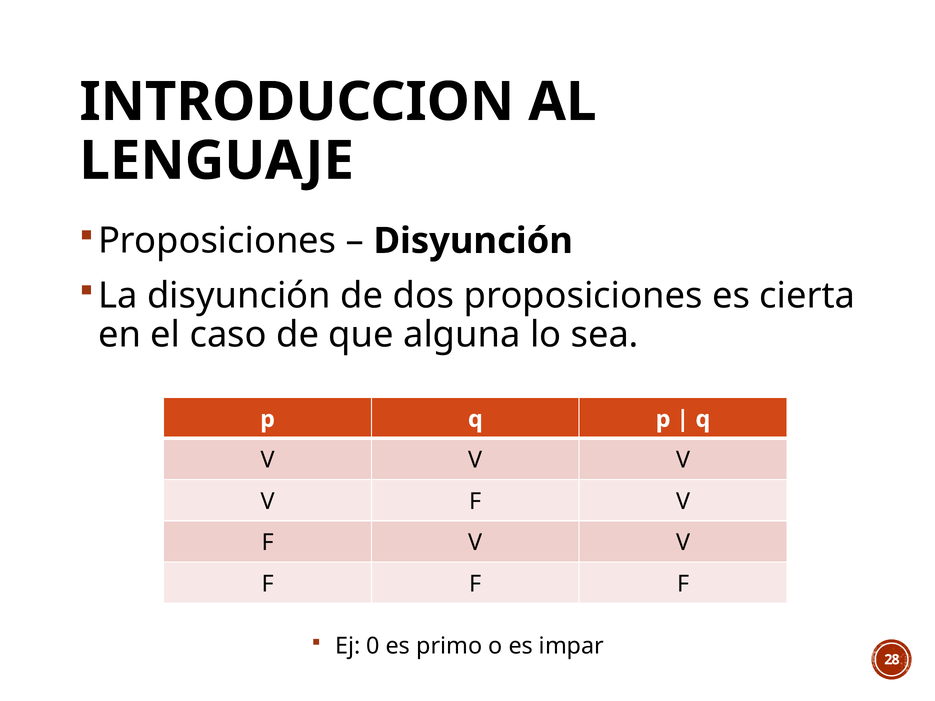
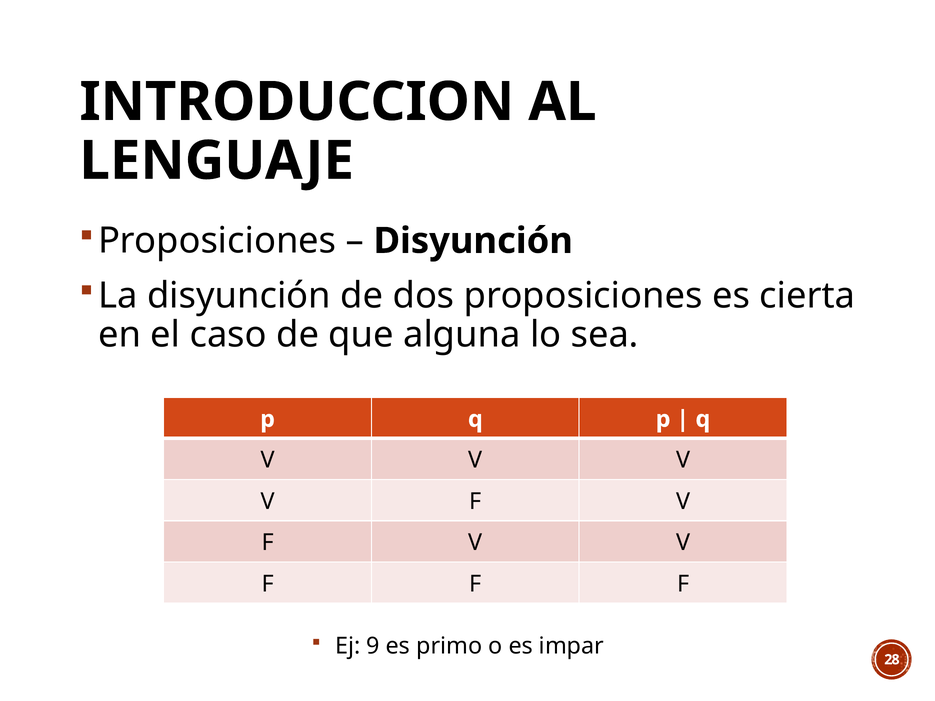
0: 0 -> 9
